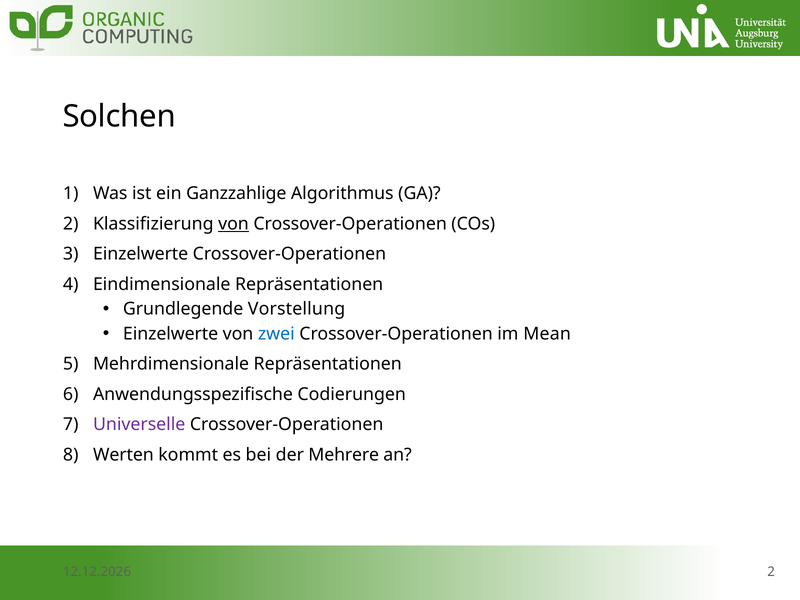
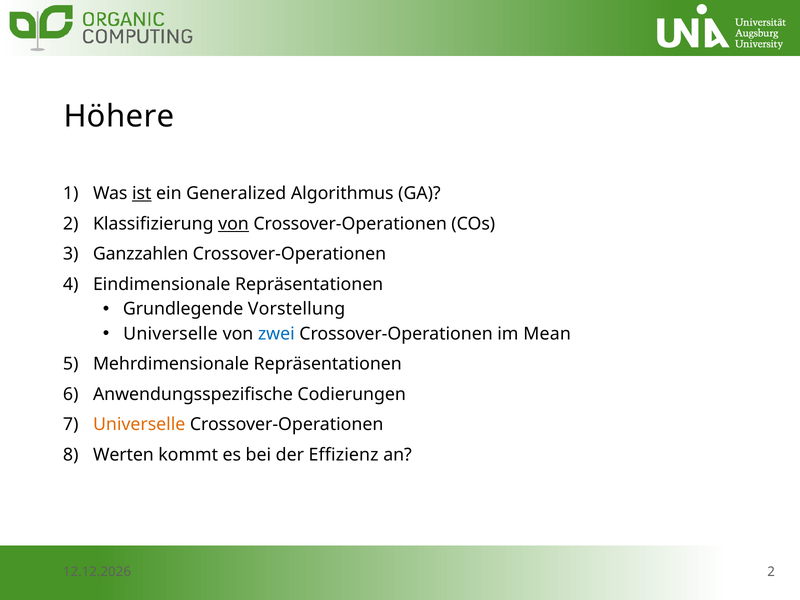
Solchen: Solchen -> Höhere
ist underline: none -> present
Ganzzahlige: Ganzzahlige -> Generalized
Einzelwerte at (141, 254): Einzelwerte -> Ganzzahlen
Einzelwerte at (171, 334): Einzelwerte -> Universelle
Universelle at (139, 425) colour: purple -> orange
Mehrere: Mehrere -> Effizienz
